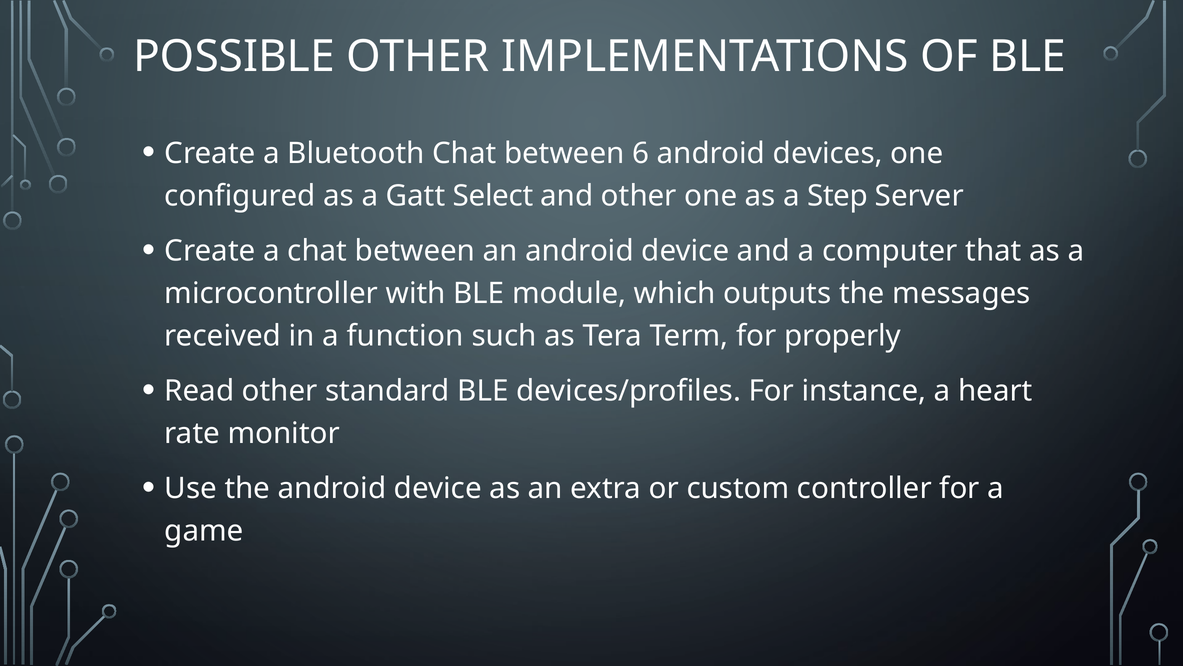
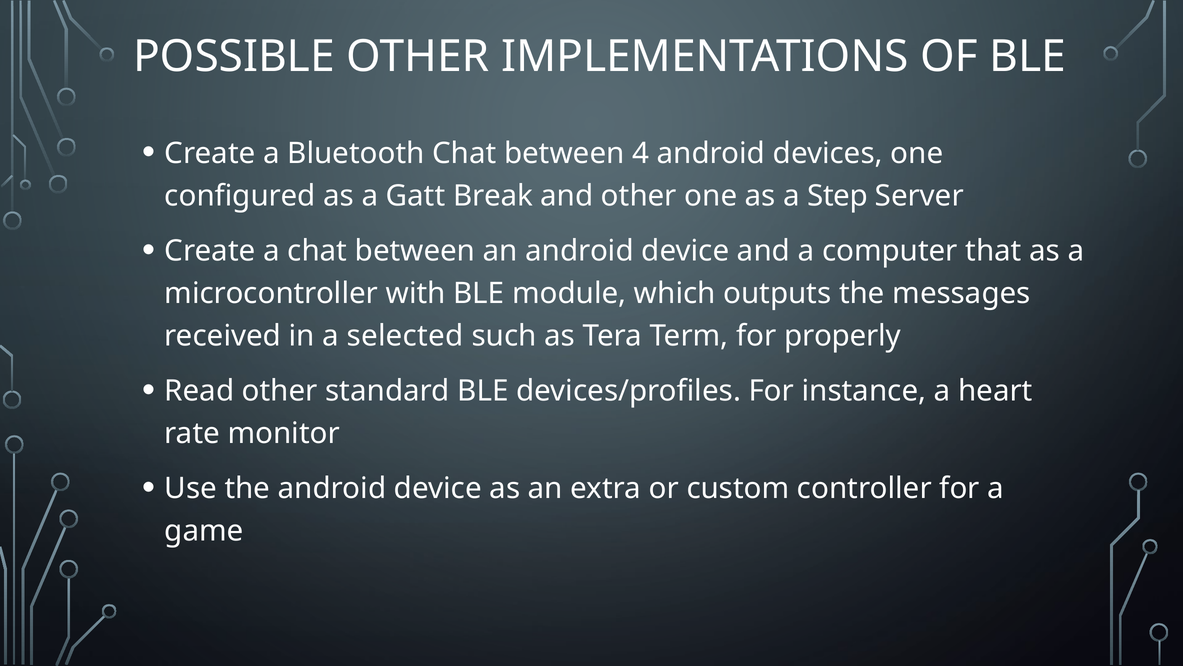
6: 6 -> 4
Select: Select -> Break
function: function -> selected
